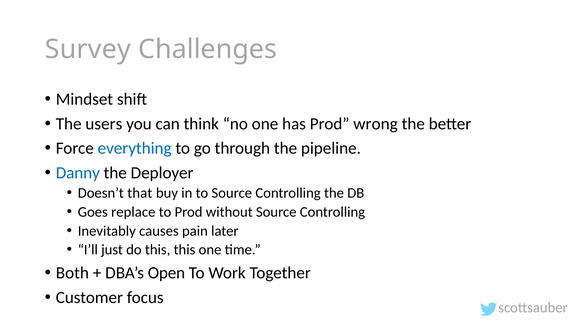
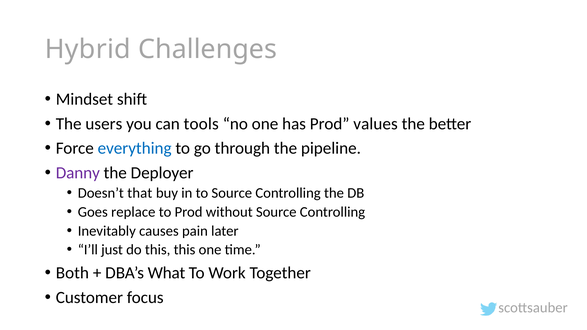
Survey: Survey -> Hybrid
think: think -> tools
wrong: wrong -> values
Danny colour: blue -> purple
Open: Open -> What
